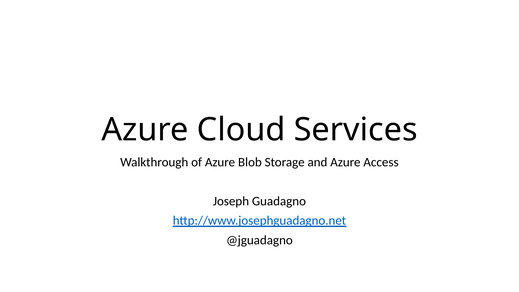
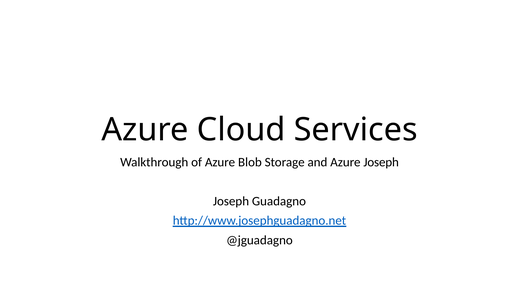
Azure Access: Access -> Joseph
